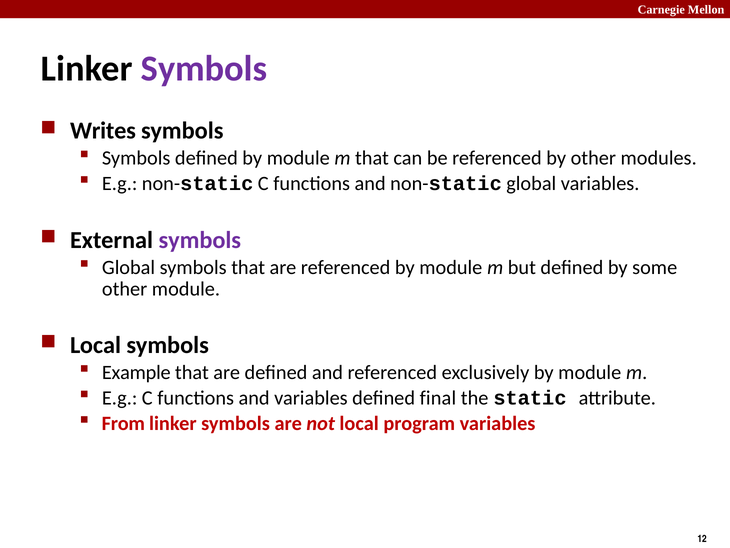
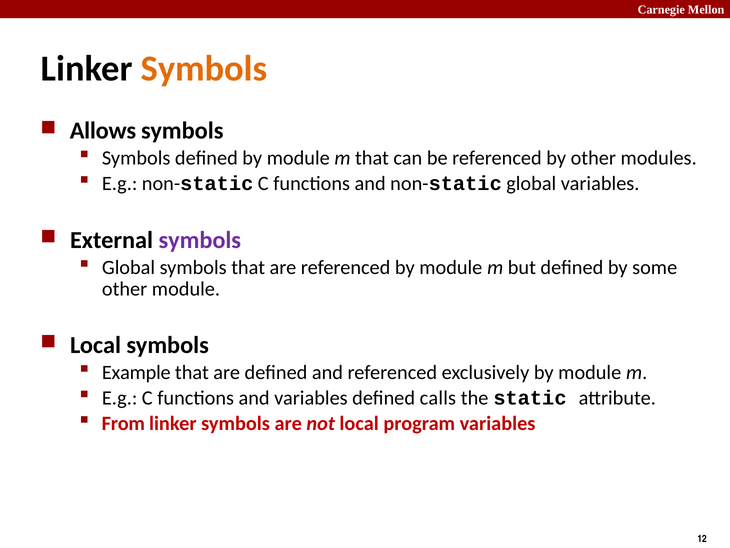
Symbols at (204, 69) colour: purple -> orange
Writes: Writes -> Allows
final: final -> calls
